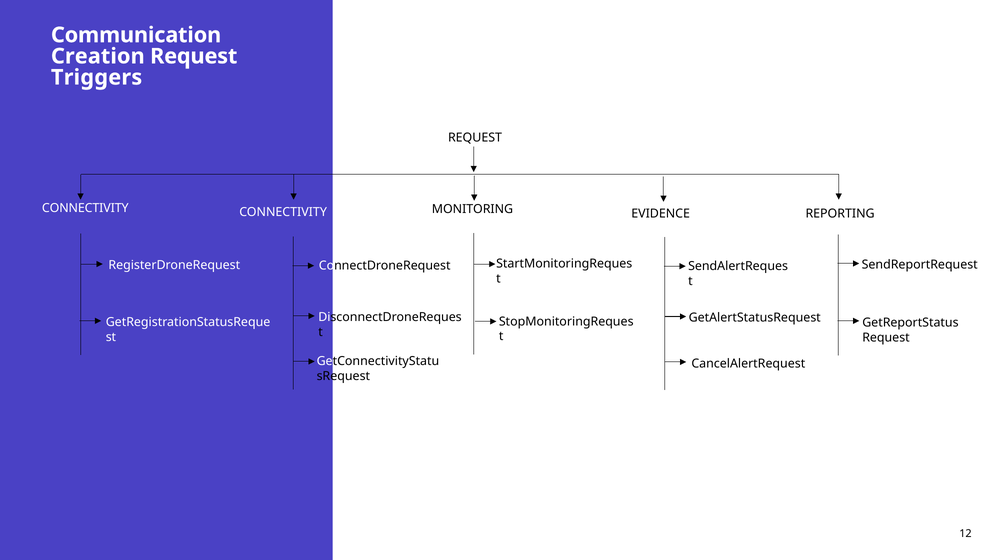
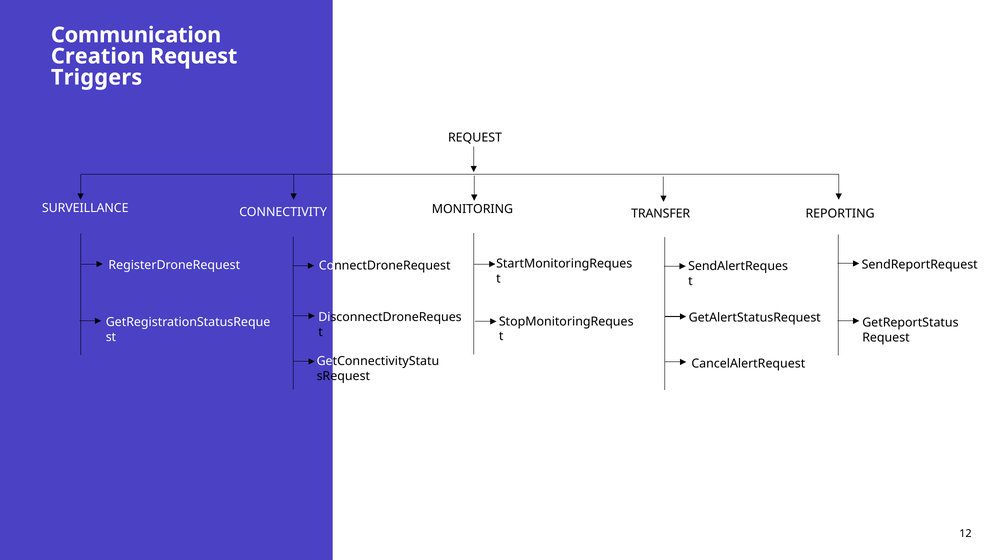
CONNECTIVITY at (85, 208): CONNECTIVITY -> SURVEILLANCE
EVIDENCE: EVIDENCE -> TRANSFER
